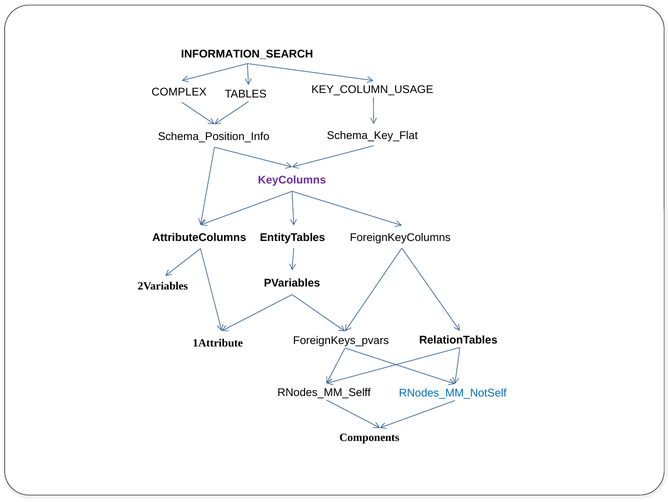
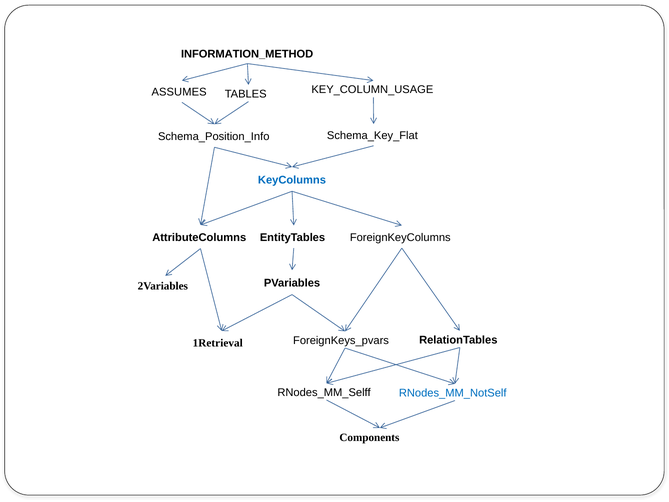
INFORMATION_SEARCH: INFORMATION_SEARCH -> INFORMATION_METHOD
COMPLEX: COMPLEX -> ASSUMES
KeyColumns colour: purple -> blue
1Attribute: 1Attribute -> 1Retrieval
